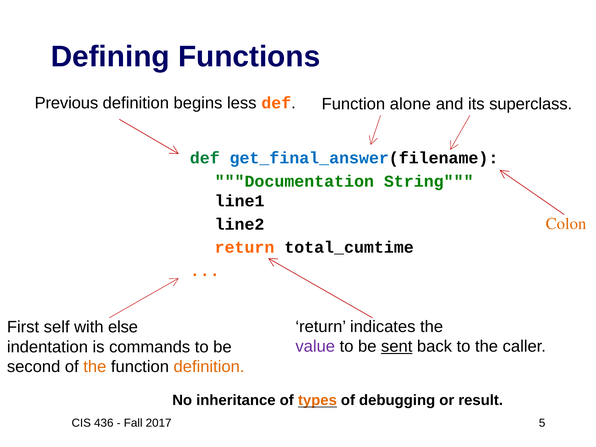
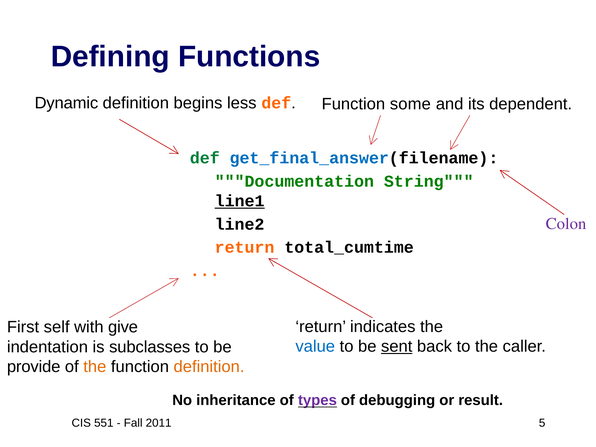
Previous: Previous -> Dynamic
alone: alone -> some
superclass: superclass -> dependent
line1 underline: none -> present
Colon colour: orange -> purple
else: else -> give
value colour: purple -> blue
commands: commands -> subclasses
second: second -> provide
types colour: orange -> purple
436: 436 -> 551
2017: 2017 -> 2011
